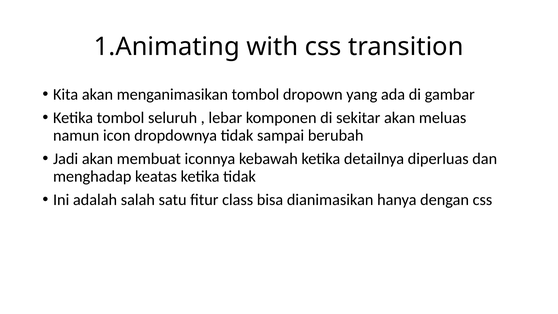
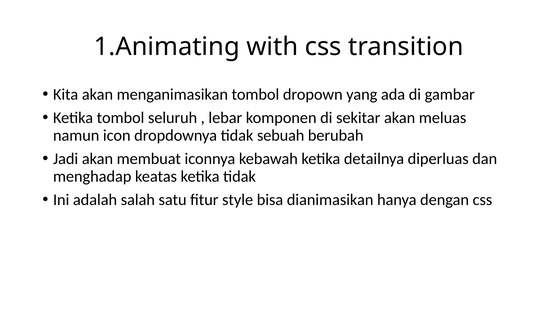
sampai: sampai -> sebuah
class: class -> style
